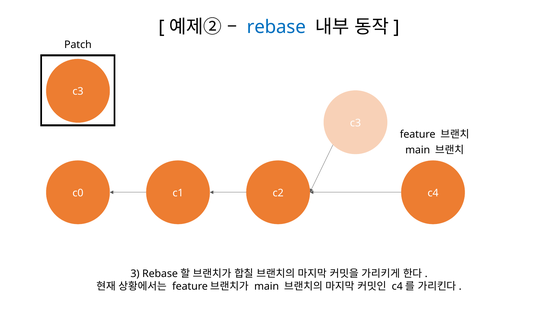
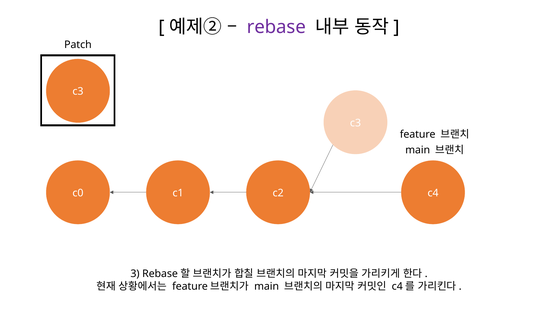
rebase colour: blue -> purple
